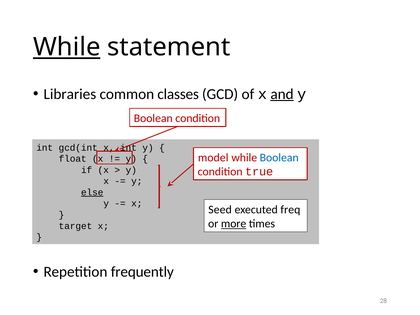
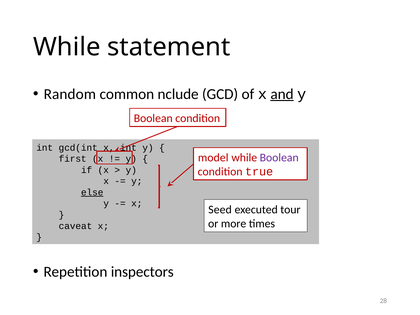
While at (67, 47) underline: present -> none
Libraries: Libraries -> Random
classes: classes -> nclude
Boolean at (279, 158) colour: blue -> purple
float: float -> first
freq: freq -> tour
more underline: present -> none
target: target -> caveat
frequently: frequently -> inspectors
